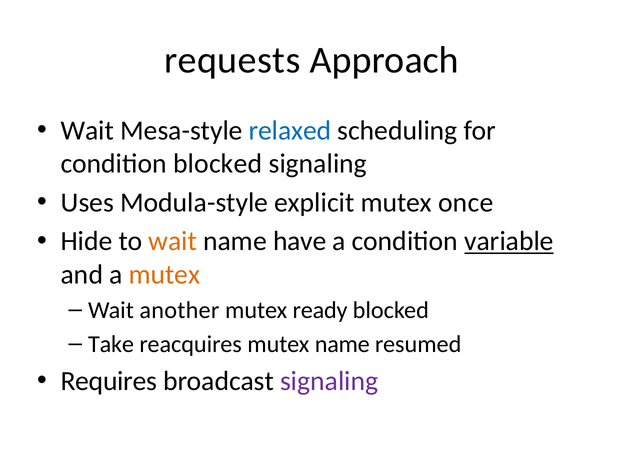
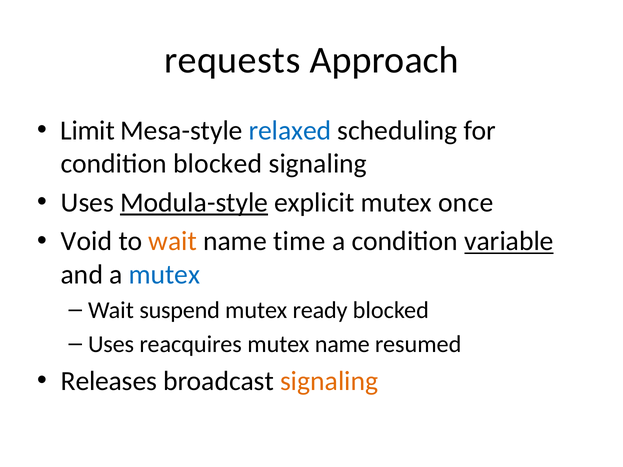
Wait at (87, 131): Wait -> Limit
Modula-style underline: none -> present
Hide: Hide -> Void
have: have -> time
mutex at (164, 275) colour: orange -> blue
another: another -> suspend
Take at (111, 344): Take -> Uses
Requires: Requires -> Releases
signaling at (329, 381) colour: purple -> orange
